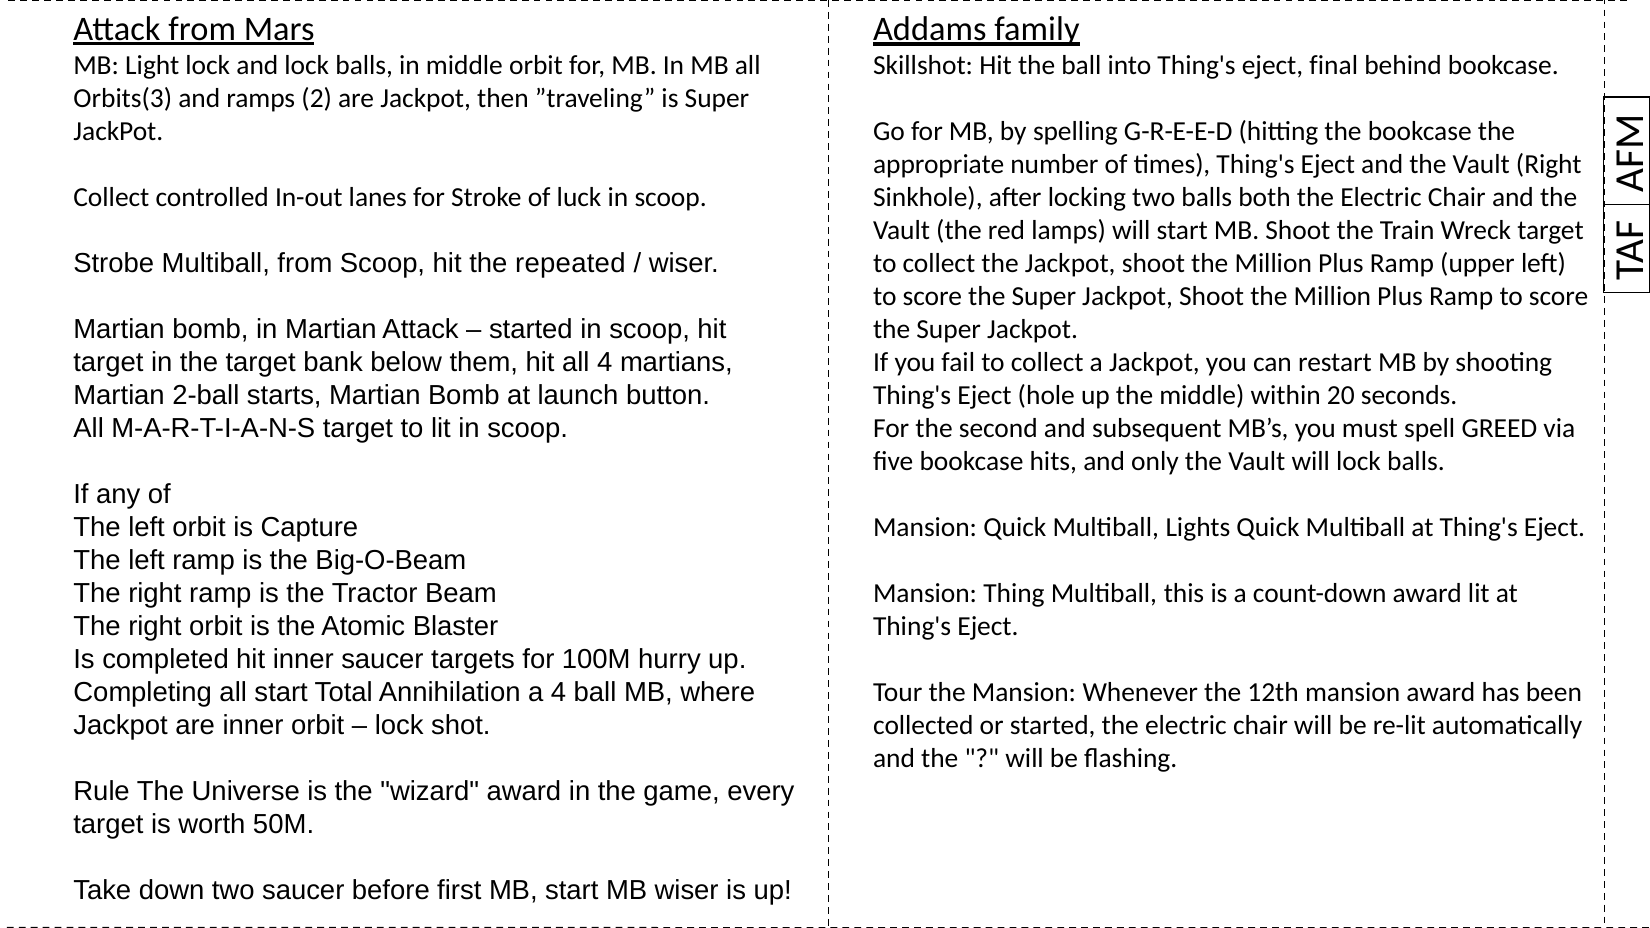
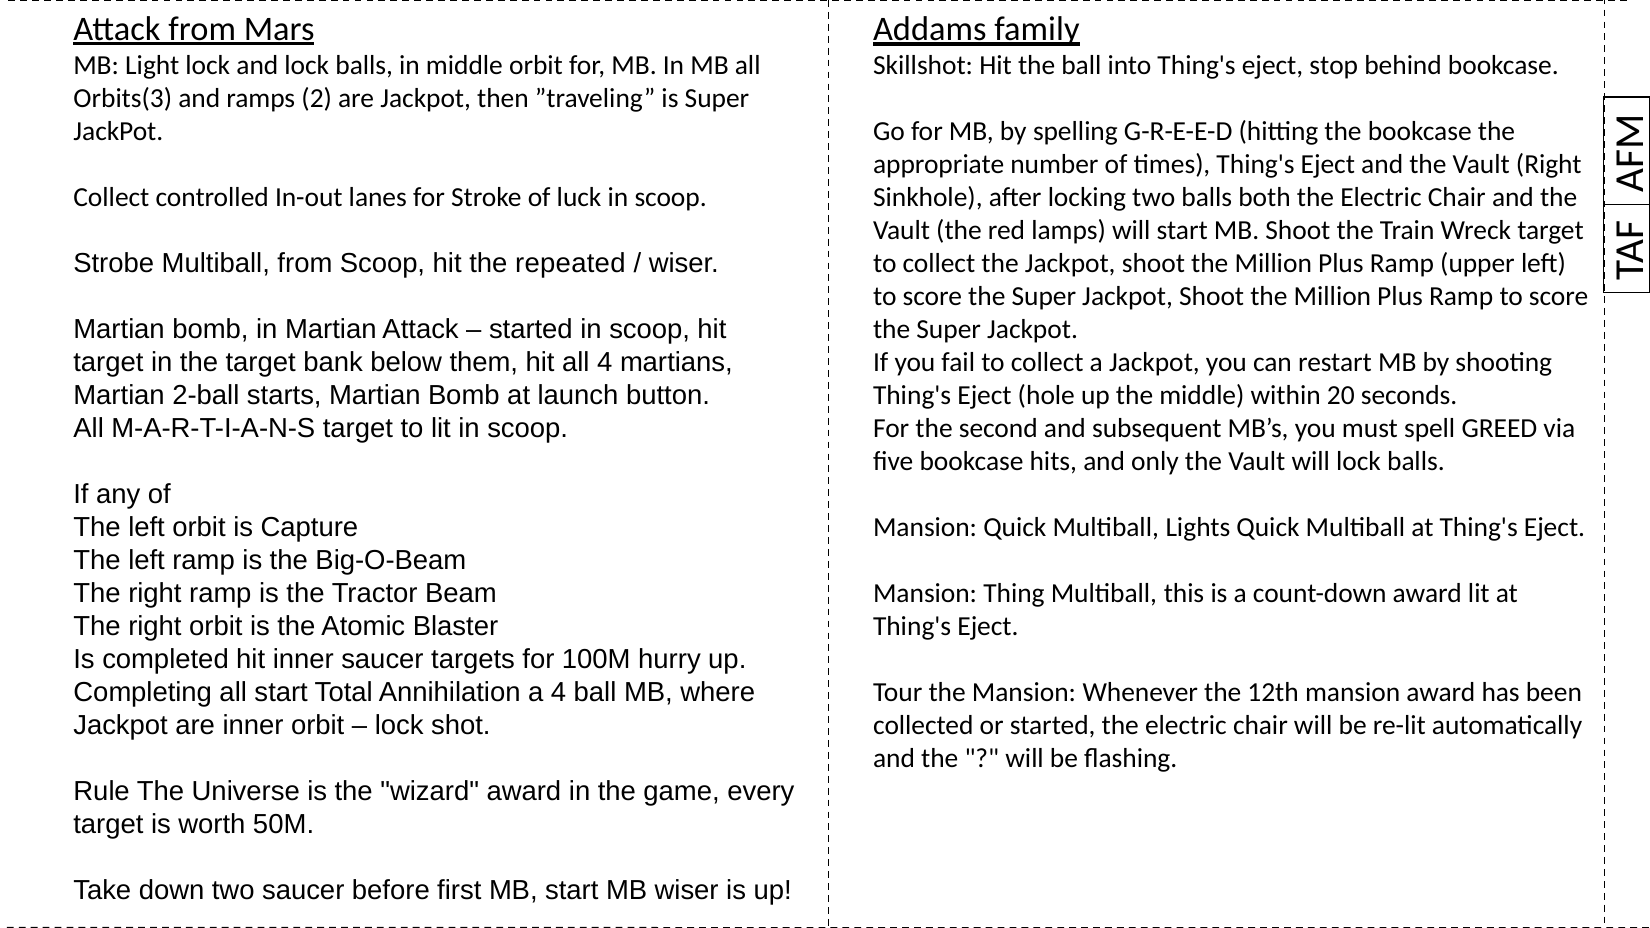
final: final -> stop
